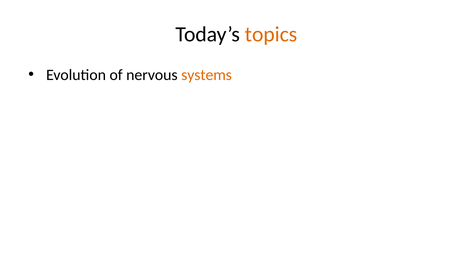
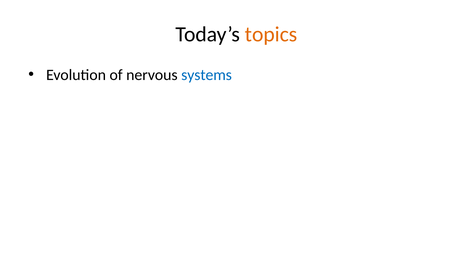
systems colour: orange -> blue
